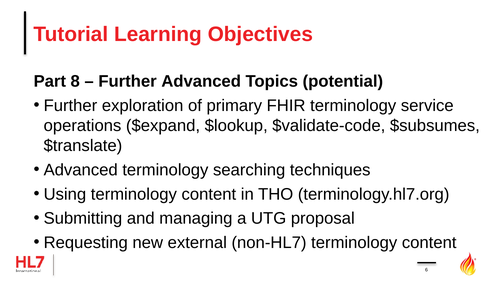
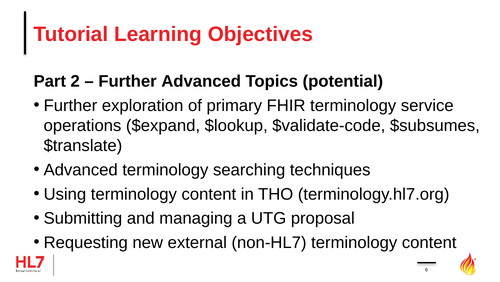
8: 8 -> 2
